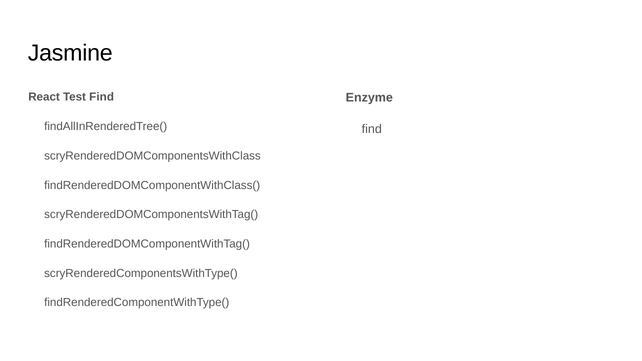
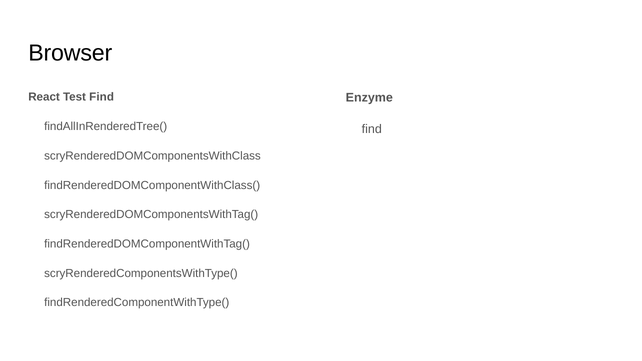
Jasmine: Jasmine -> Browser
